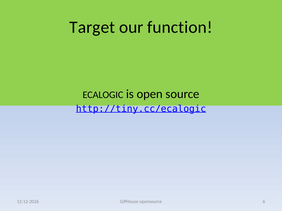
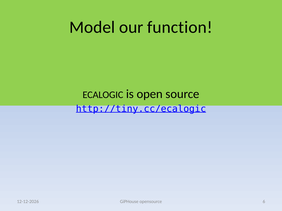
Target: Target -> Model
